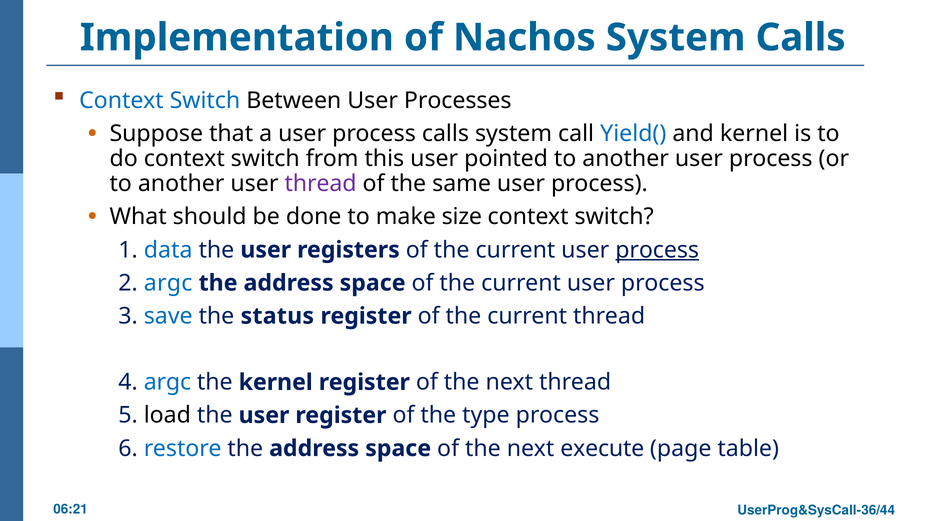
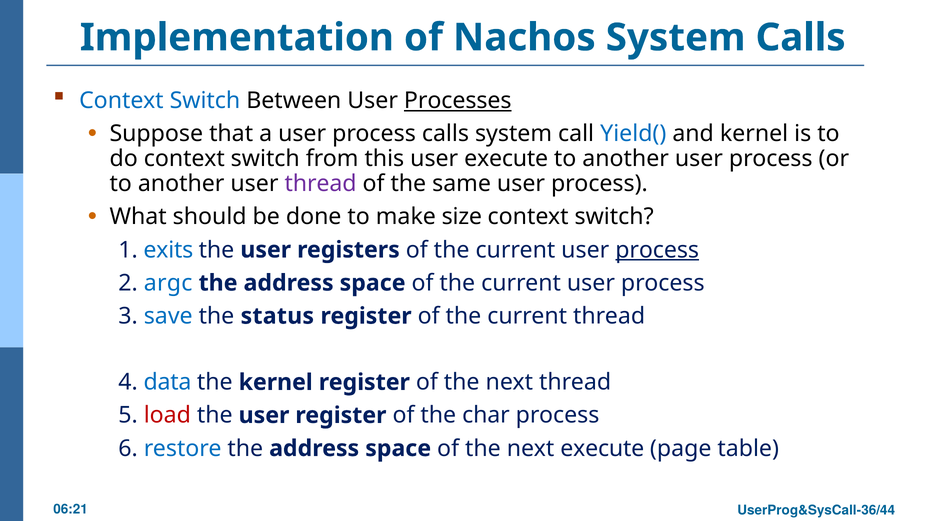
Processes underline: none -> present
user pointed: pointed -> execute
data: data -> exits
4 argc: argc -> data
load colour: black -> red
type: type -> char
